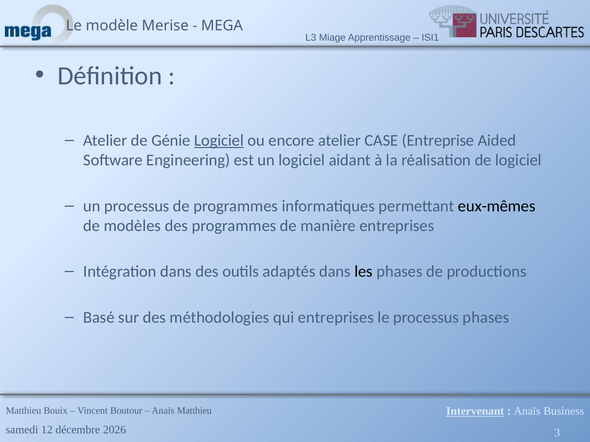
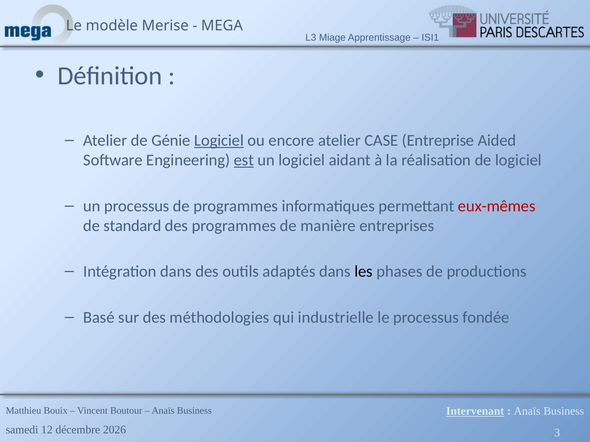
est underline: none -> present
eux-mêmes colour: black -> red
modèles: modèles -> standard
qui entreprises: entreprises -> industrielle
processus phases: phases -> fondée
Matthieu at (194, 411): Matthieu -> Business
